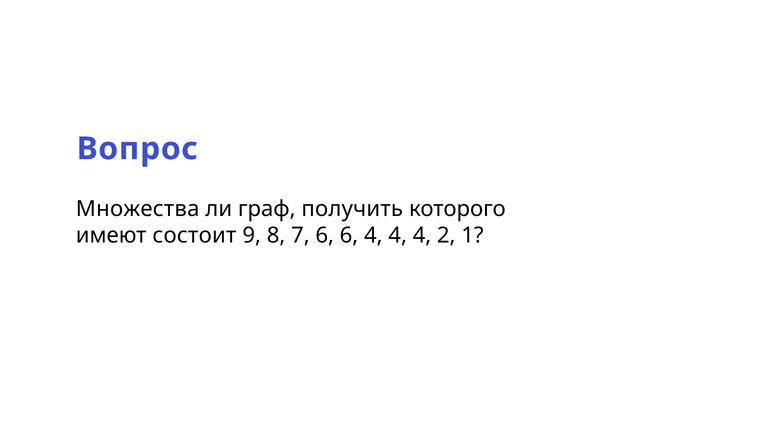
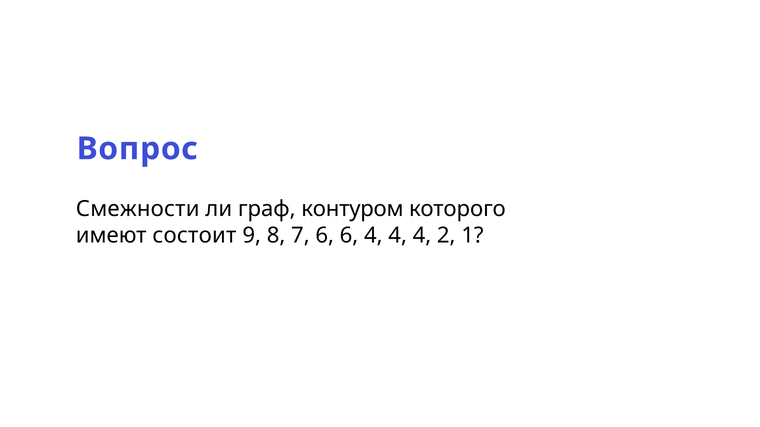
Множества: Множества -> Смежности
получить: получить -> контуром
